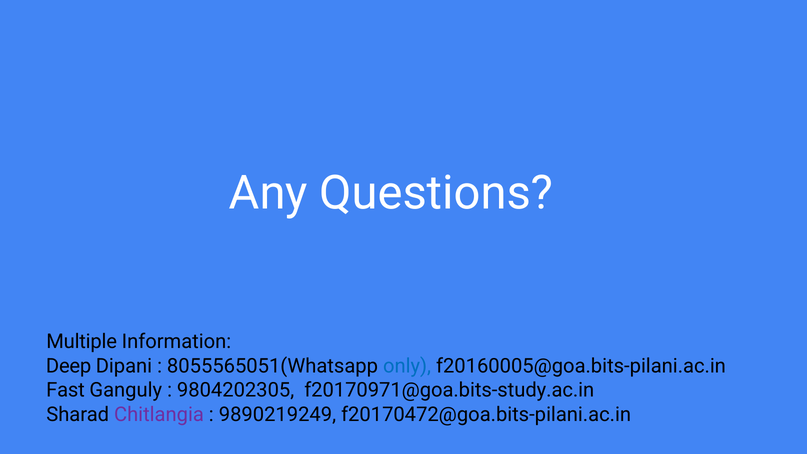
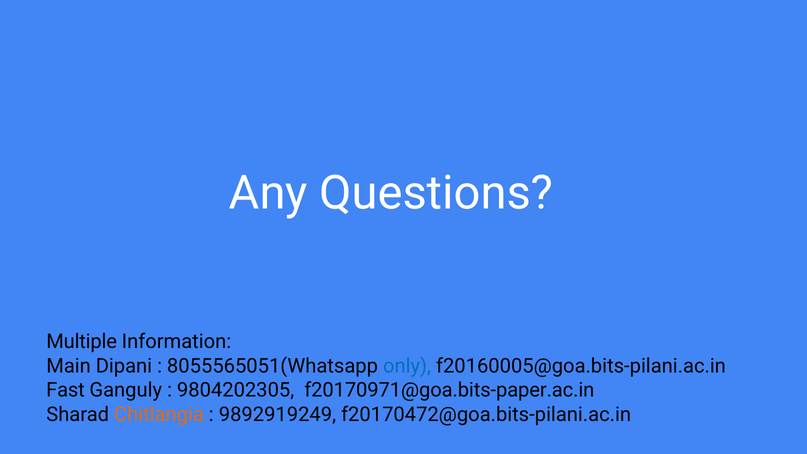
Deep: Deep -> Main
f20170971@goa.bits-study.ac.in: f20170971@goa.bits-study.ac.in -> f20170971@goa.bits-paper.ac.in
Chitlangia colour: purple -> orange
9890219249: 9890219249 -> 9892919249
